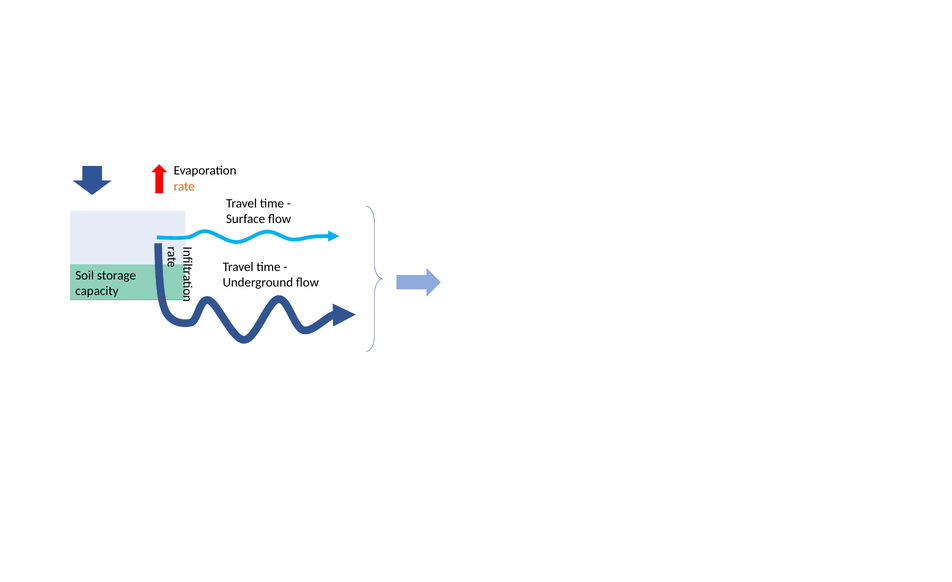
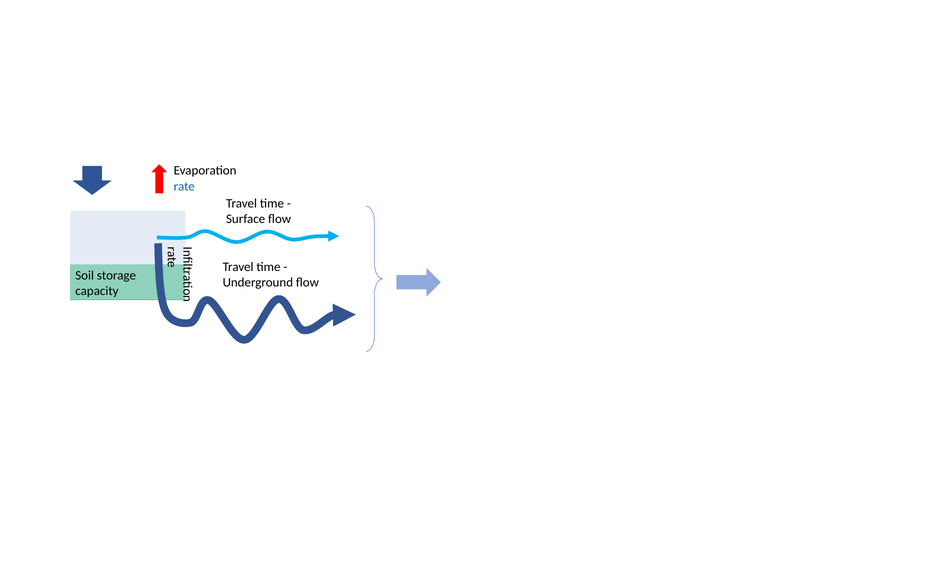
rate colour: orange -> blue
